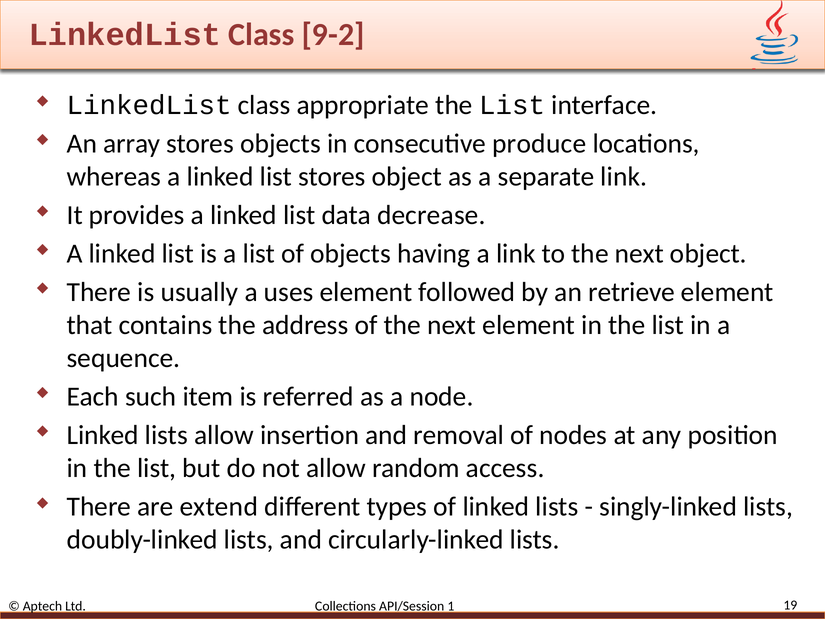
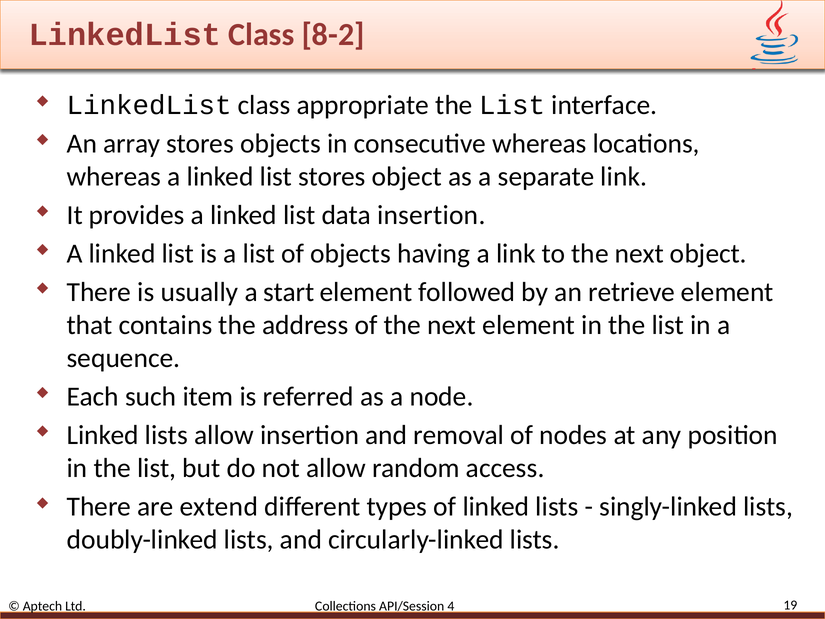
9-2: 9-2 -> 8-2
consecutive produce: produce -> whereas
data decrease: decrease -> insertion
uses: uses -> start
1: 1 -> 4
